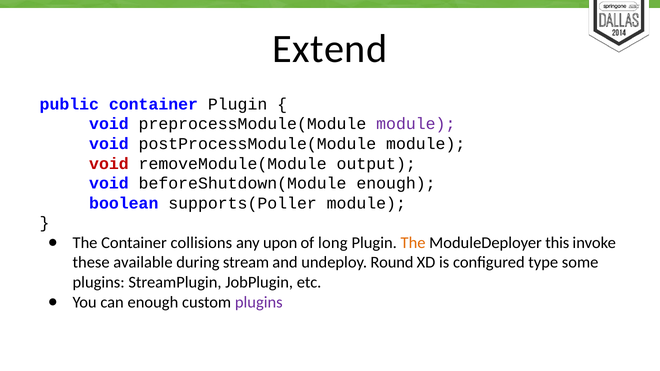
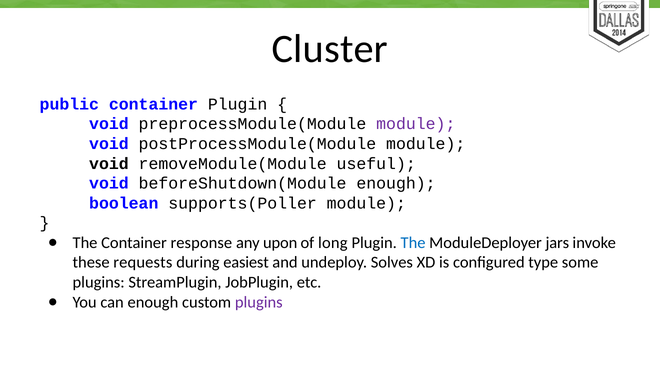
Extend: Extend -> Cluster
void at (109, 164) colour: red -> black
output: output -> useful
collisions: collisions -> response
The at (413, 243) colour: orange -> blue
this: this -> jars
available: available -> requests
stream: stream -> easiest
Round: Round -> Solves
